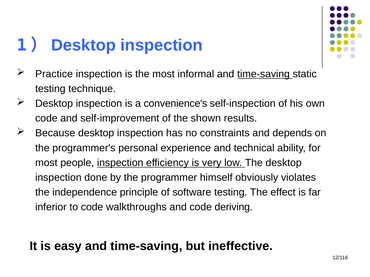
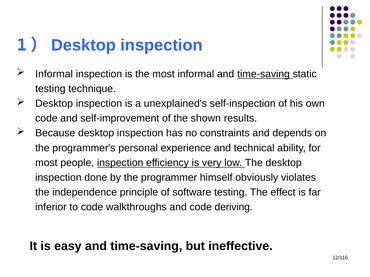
Practice at (54, 74): Practice -> Informal
convenience's: convenience's -> unexplained's
